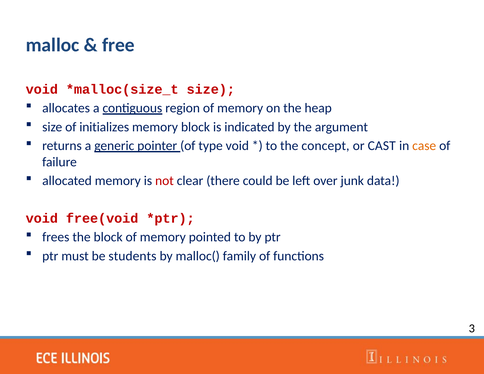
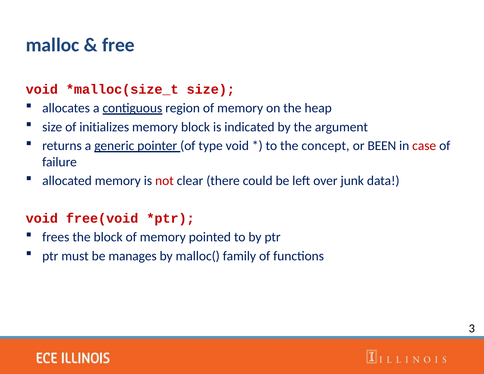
CAST: CAST -> BEEN
case colour: orange -> red
students: students -> manages
